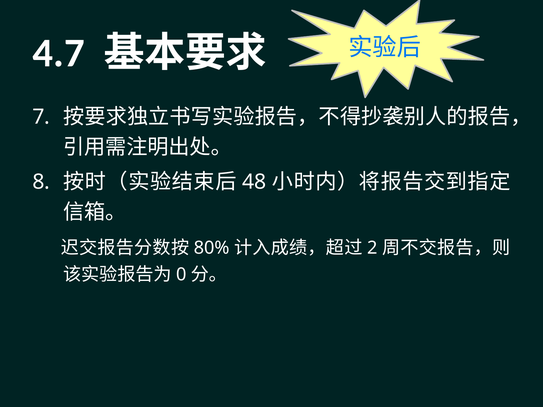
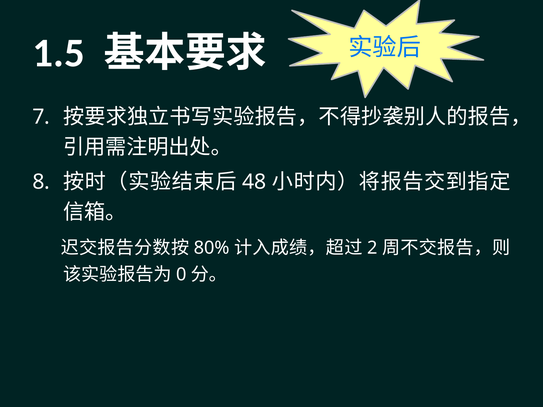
4.7: 4.7 -> 1.5
